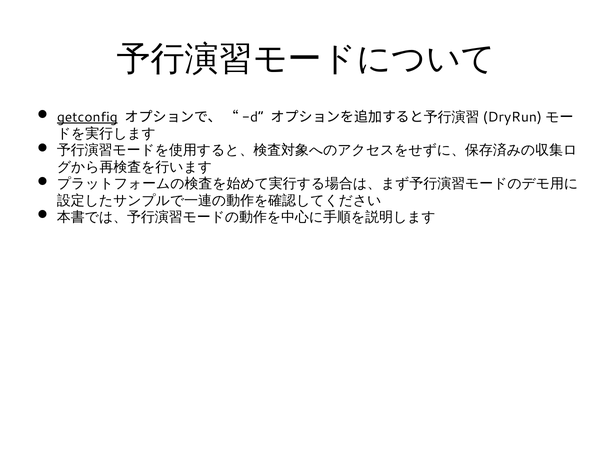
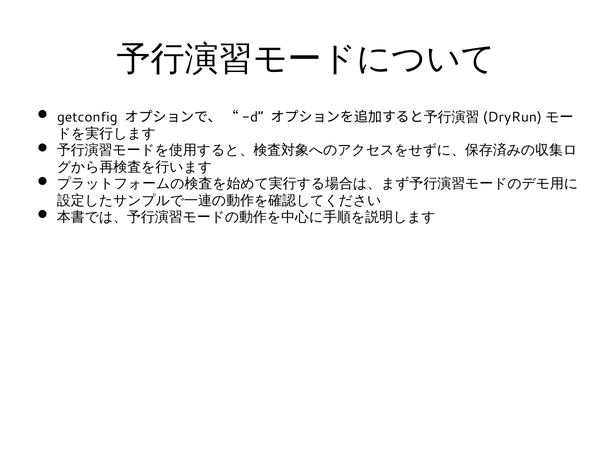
getconfig underline: present -> none
